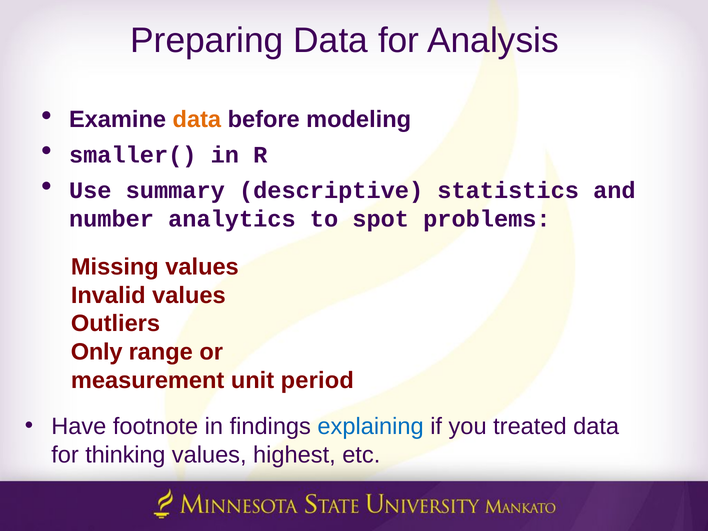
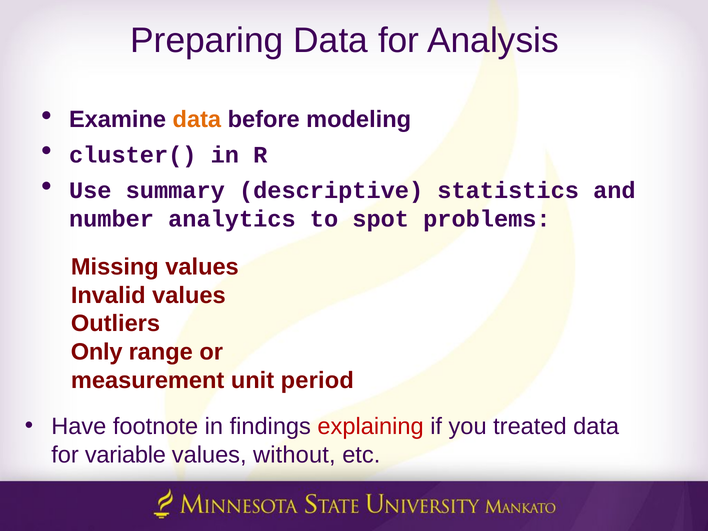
smaller(: smaller( -> cluster(
explaining colour: blue -> red
thinking: thinking -> variable
highest: highest -> without
